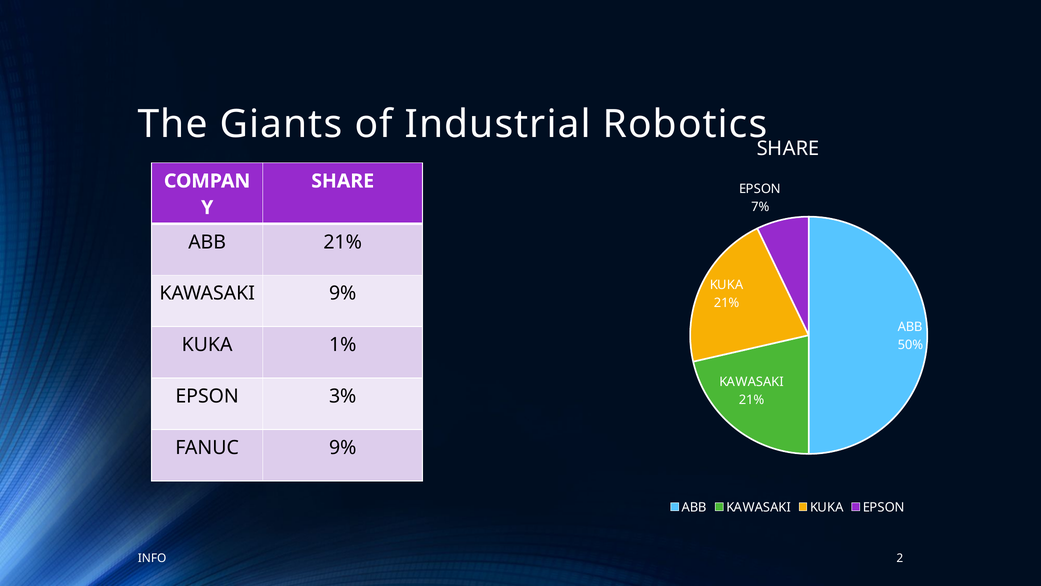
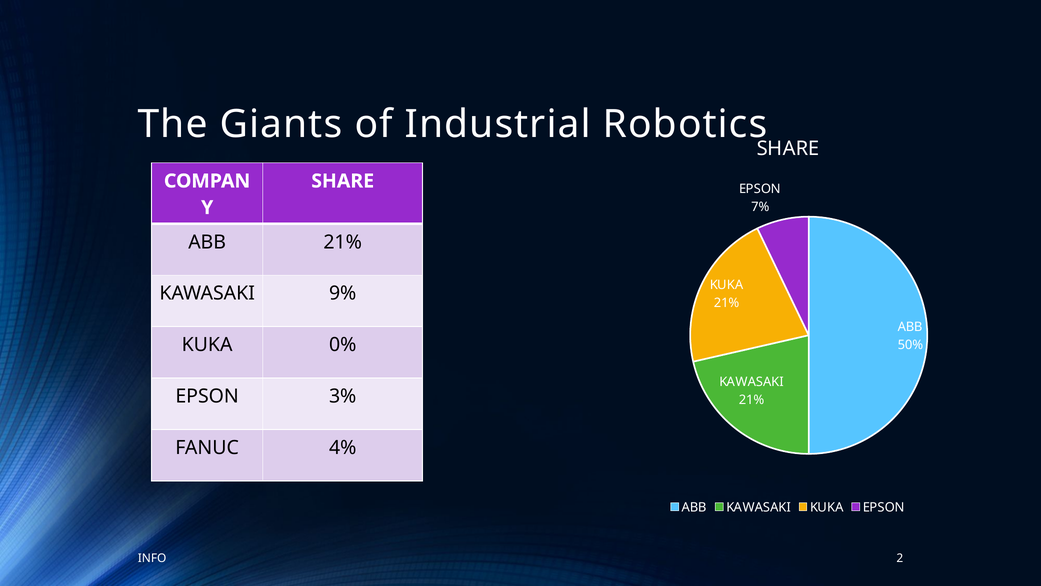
1%: 1% -> 0%
FANUC 9%: 9% -> 4%
